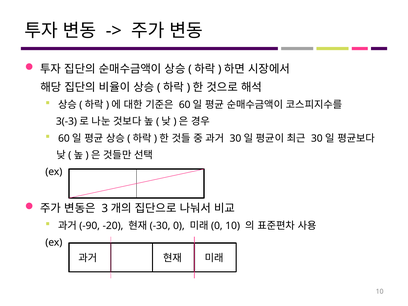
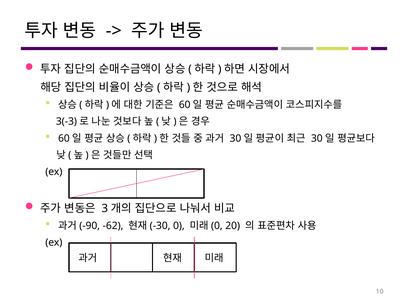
-20: -20 -> -62
10 at (233, 226): 10 -> 20
